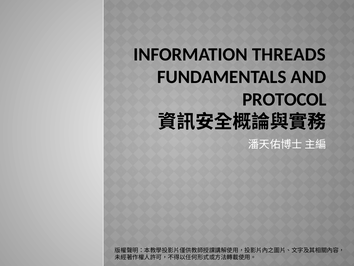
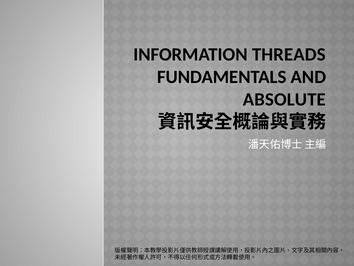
PROTOCOL: PROTOCOL -> ABSOLUTE
